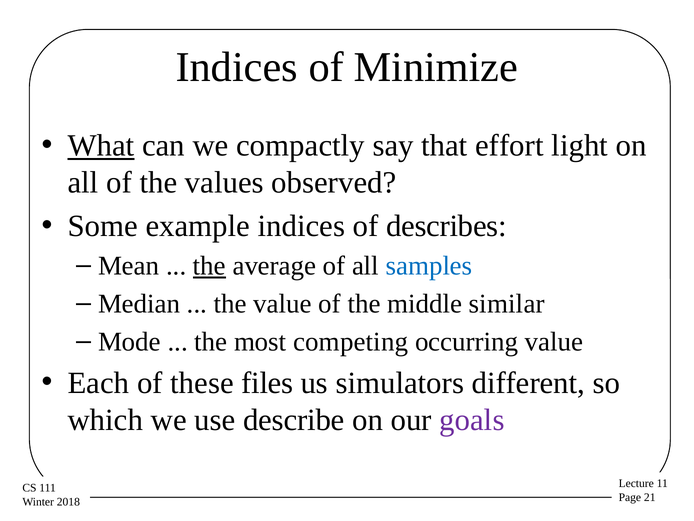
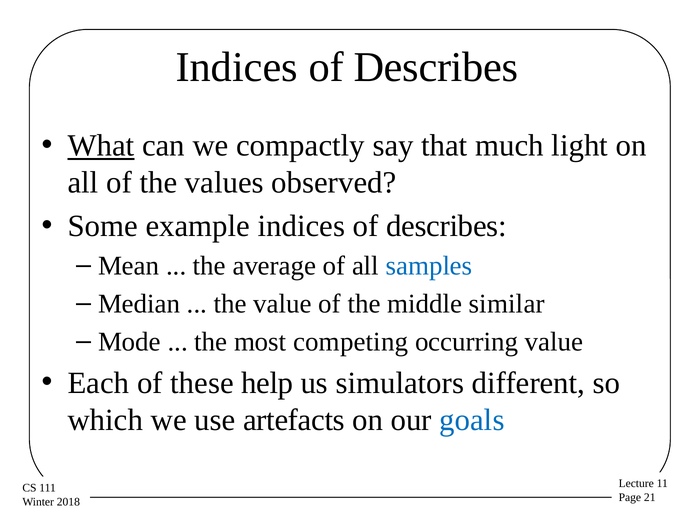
Minimize at (436, 67): Minimize -> Describes
effort: effort -> much
the at (209, 266) underline: present -> none
files: files -> help
describe: describe -> artefacts
goals colour: purple -> blue
